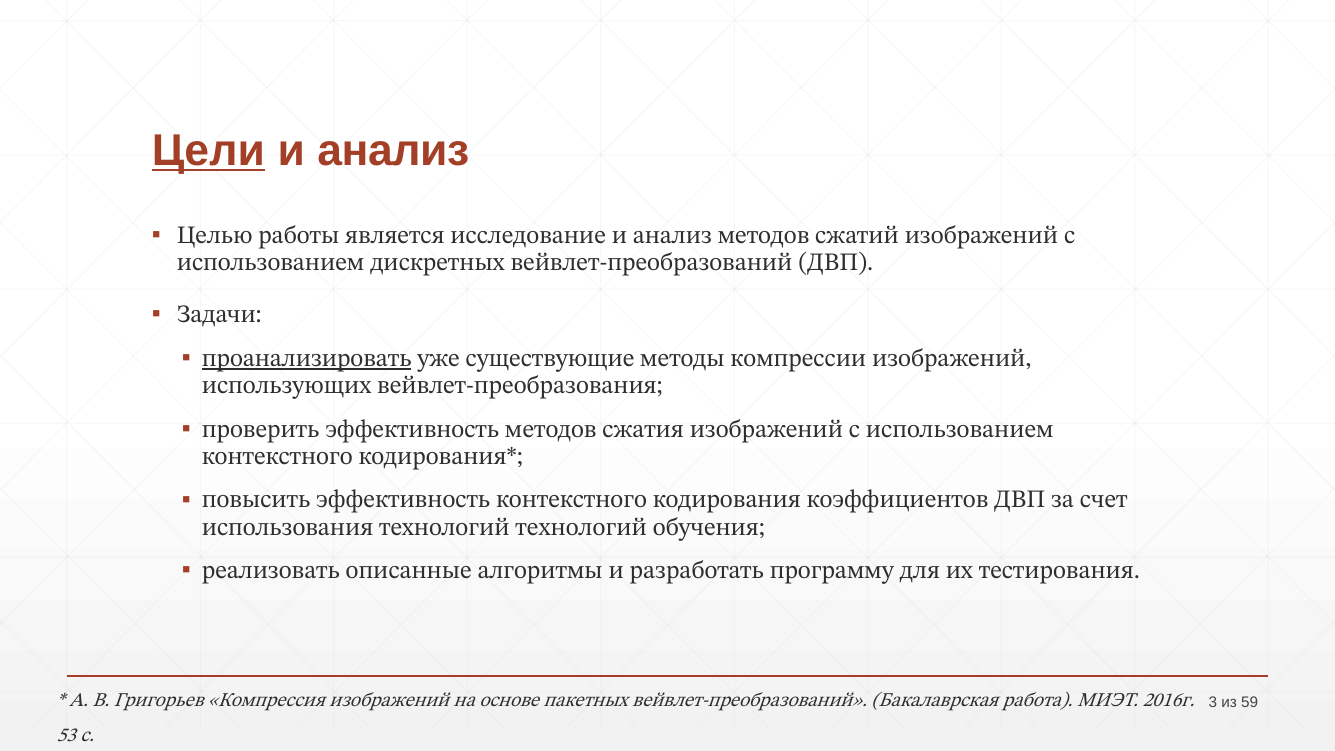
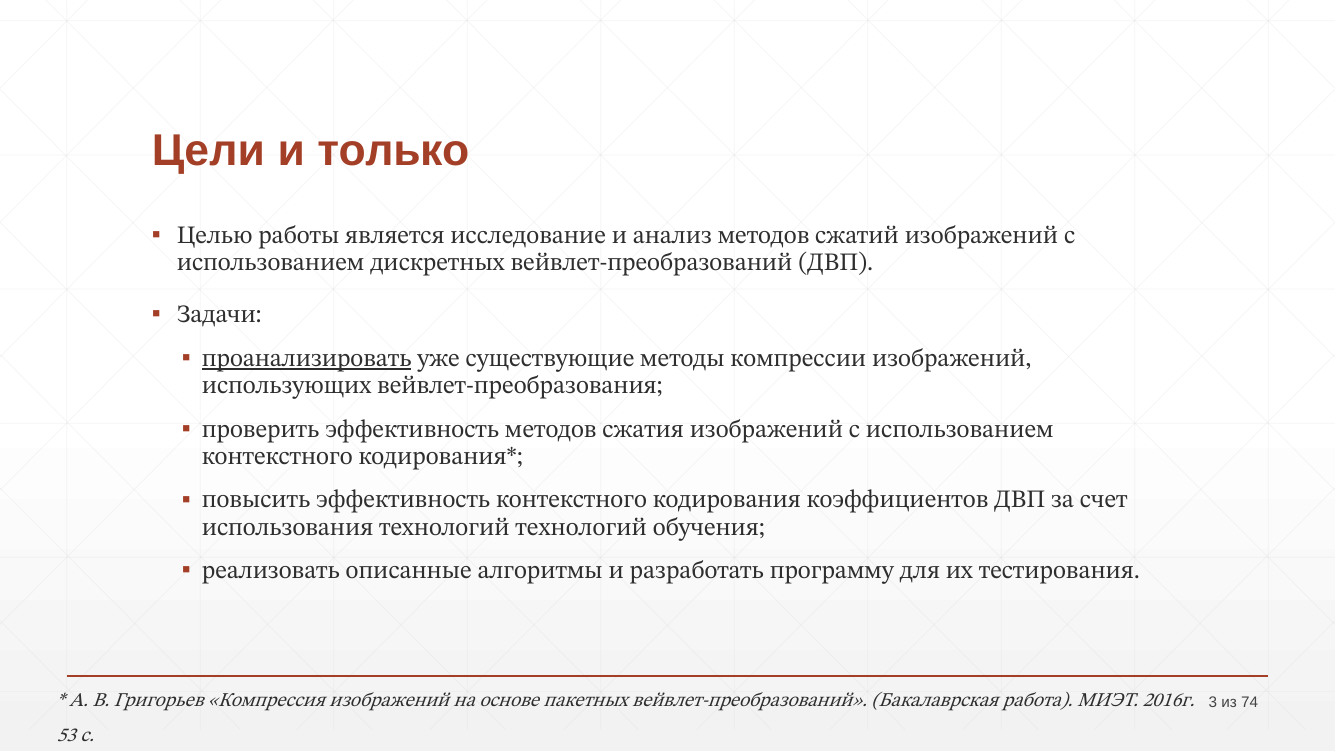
Цели underline: present -> none
анализ at (393, 151): анализ -> только
59: 59 -> 74
